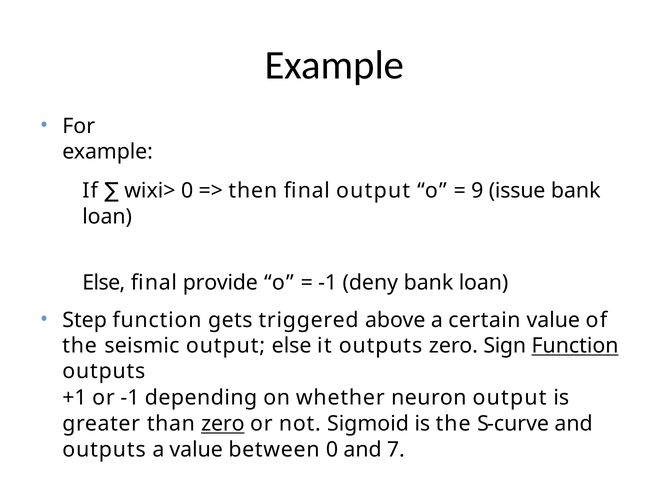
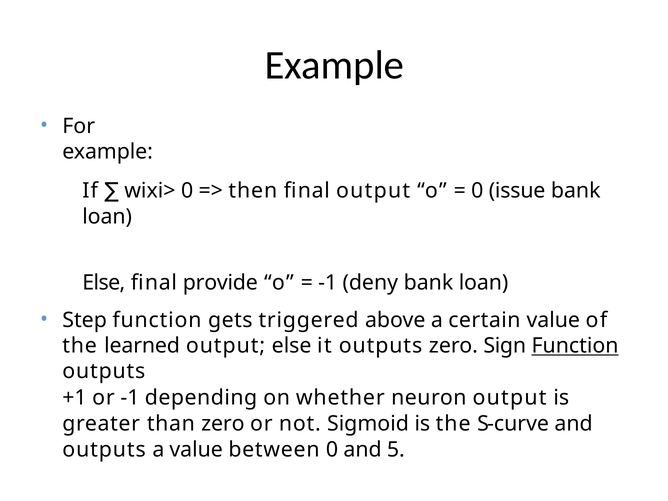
9 at (477, 191): 9 -> 0
seismic: seismic -> learned
zero at (223, 424) underline: present -> none
7: 7 -> 5
